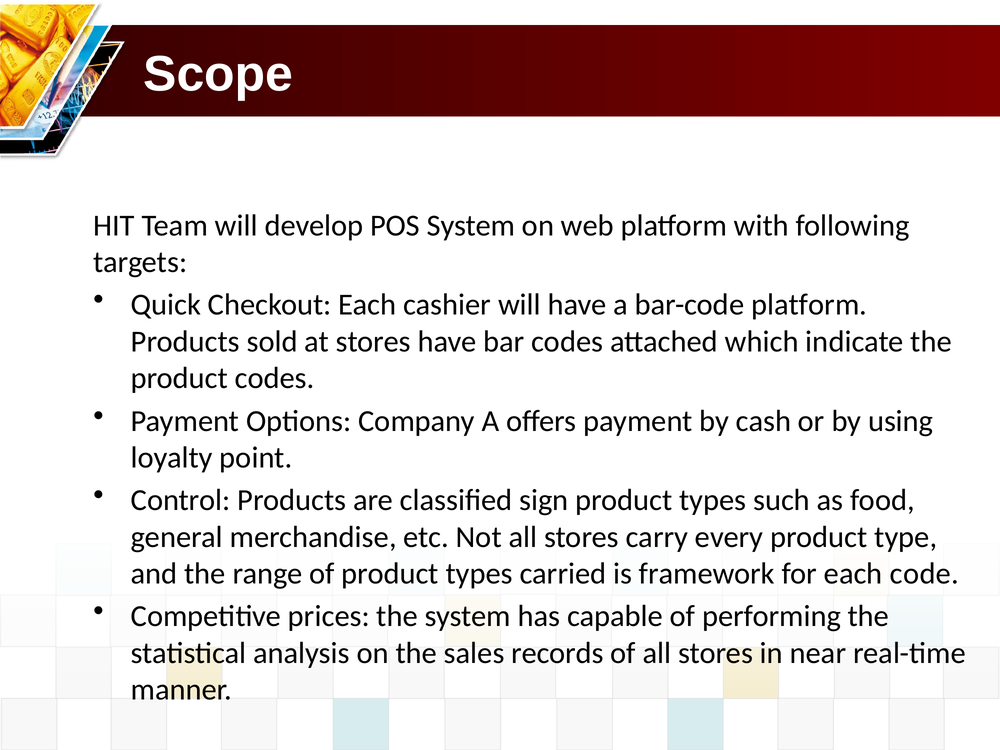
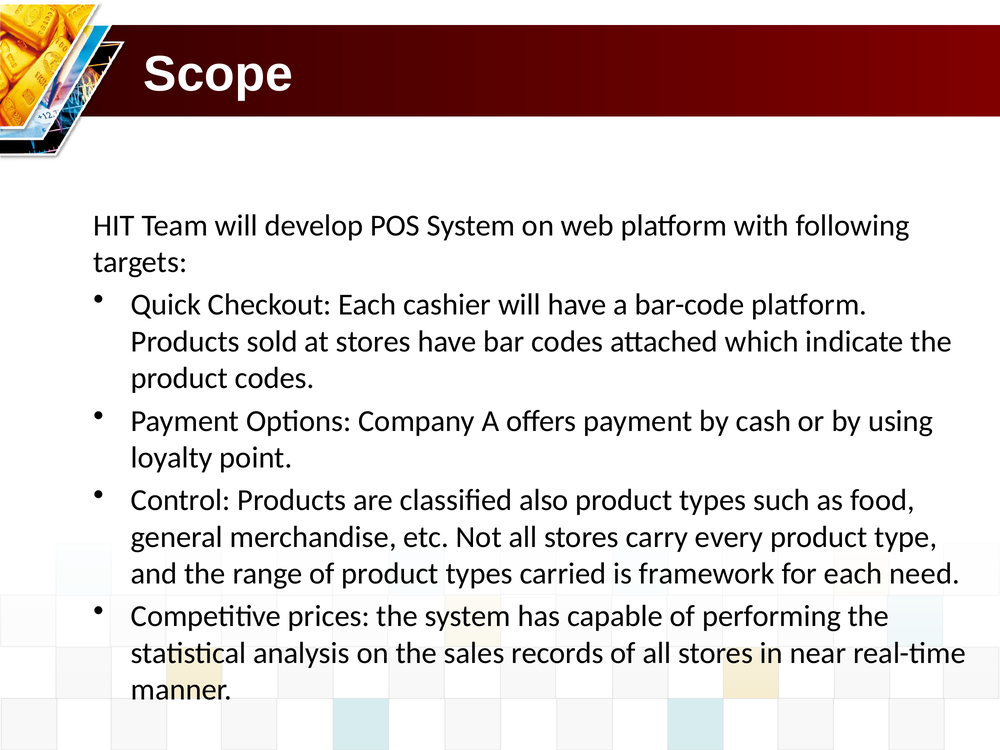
sign: sign -> also
code: code -> need
